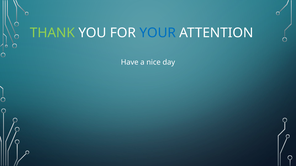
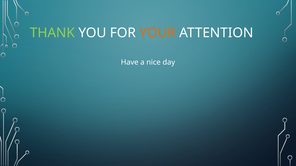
YOUR colour: blue -> orange
